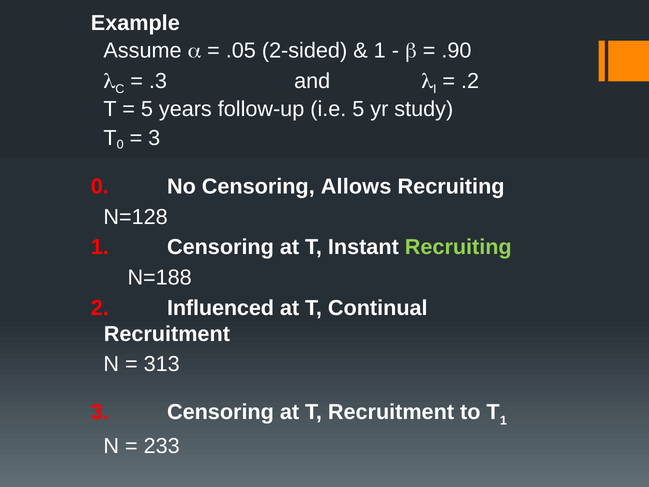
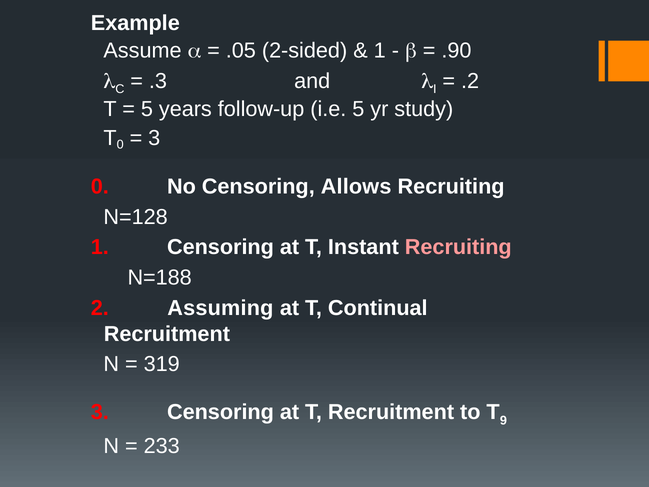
Recruiting at (458, 247) colour: light green -> pink
Influenced: Influenced -> Assuming
313: 313 -> 319
T 1: 1 -> 9
